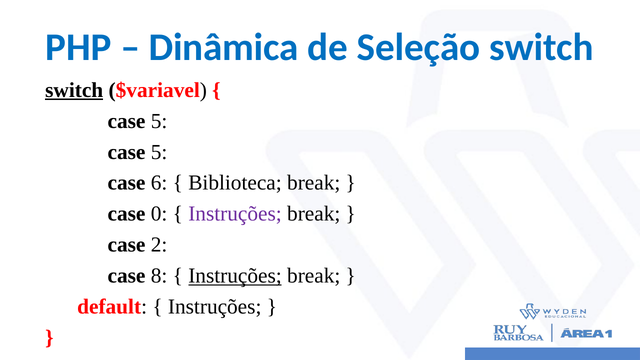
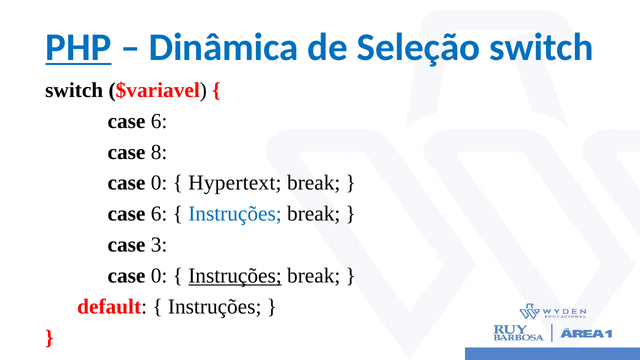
PHP underline: none -> present
switch at (74, 90) underline: present -> none
5 at (159, 121): 5 -> 6
5 at (159, 152): 5 -> 8
6 at (159, 183): 6 -> 0
Biblioteca: Biblioteca -> Hypertext
0 at (159, 214): 0 -> 6
Instruções at (235, 214) colour: purple -> blue
2: 2 -> 3
8 at (159, 276): 8 -> 0
